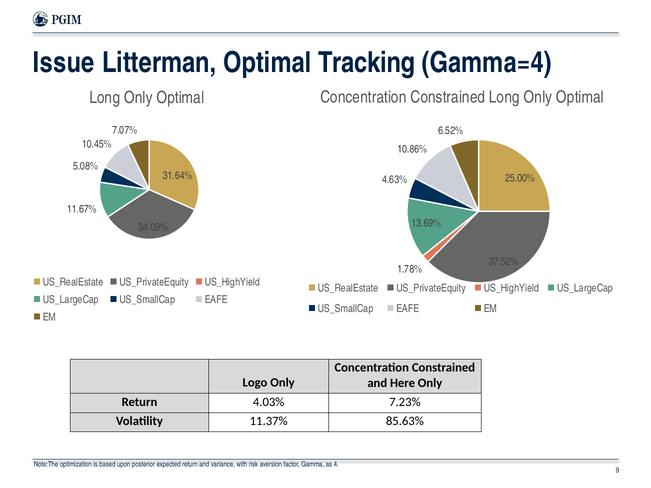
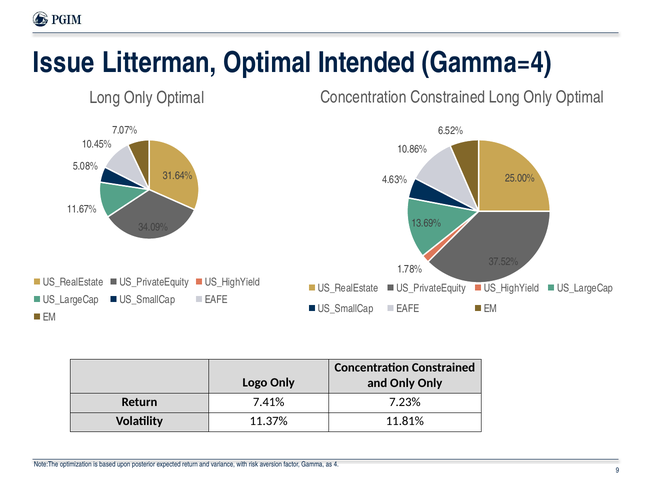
Tracking: Tracking -> Intended
and Here: Here -> Only
4.03%: 4.03% -> 7.41%
85.63%: 85.63% -> 11.81%
